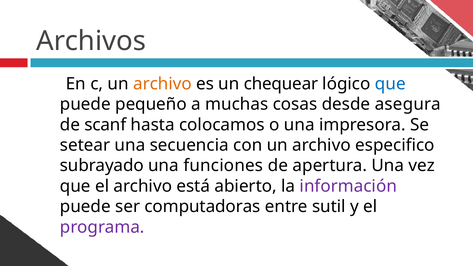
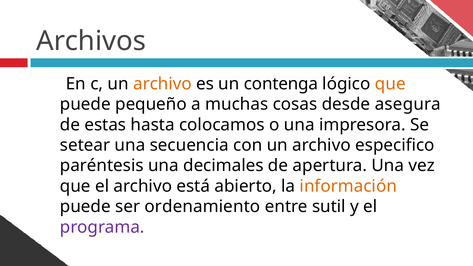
chequear: chequear -> contenga
que at (390, 84) colour: blue -> orange
scanf: scanf -> estas
subrayado: subrayado -> paréntesis
funciones: funciones -> decimales
información colour: purple -> orange
computadoras: computadoras -> ordenamiento
